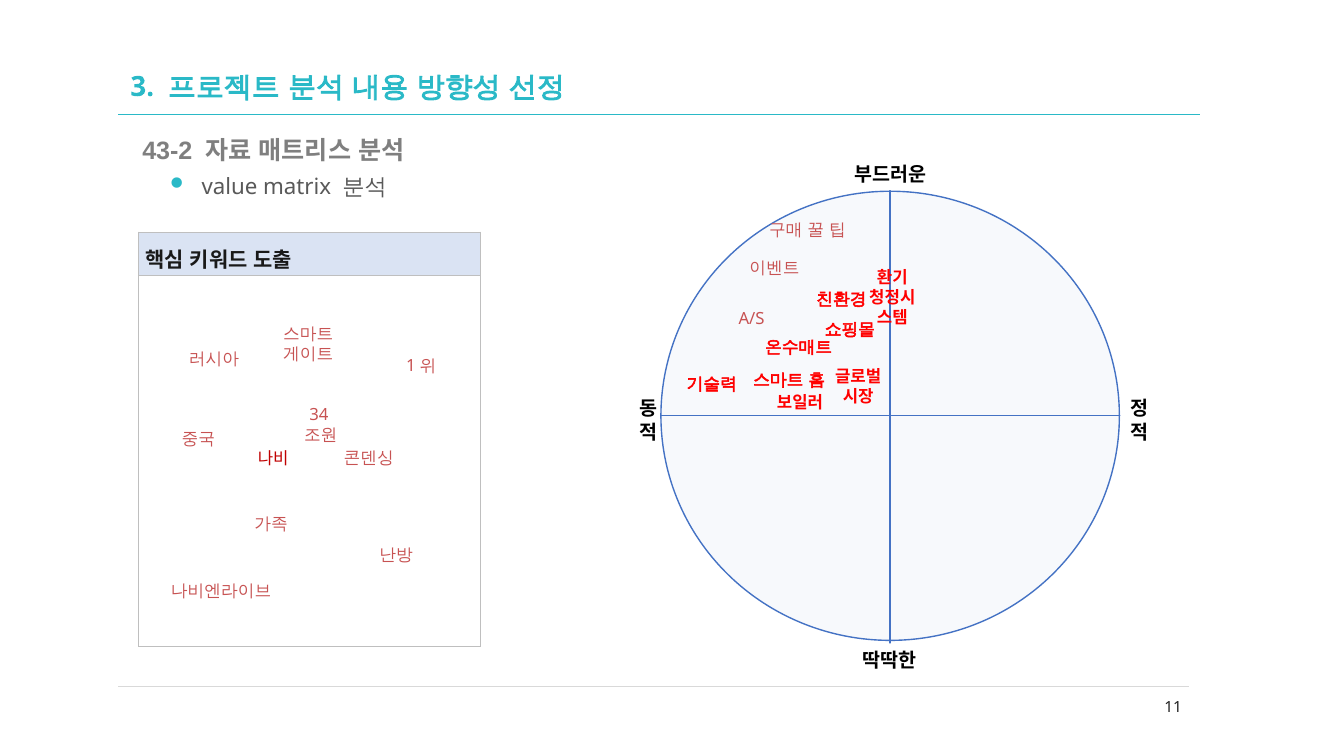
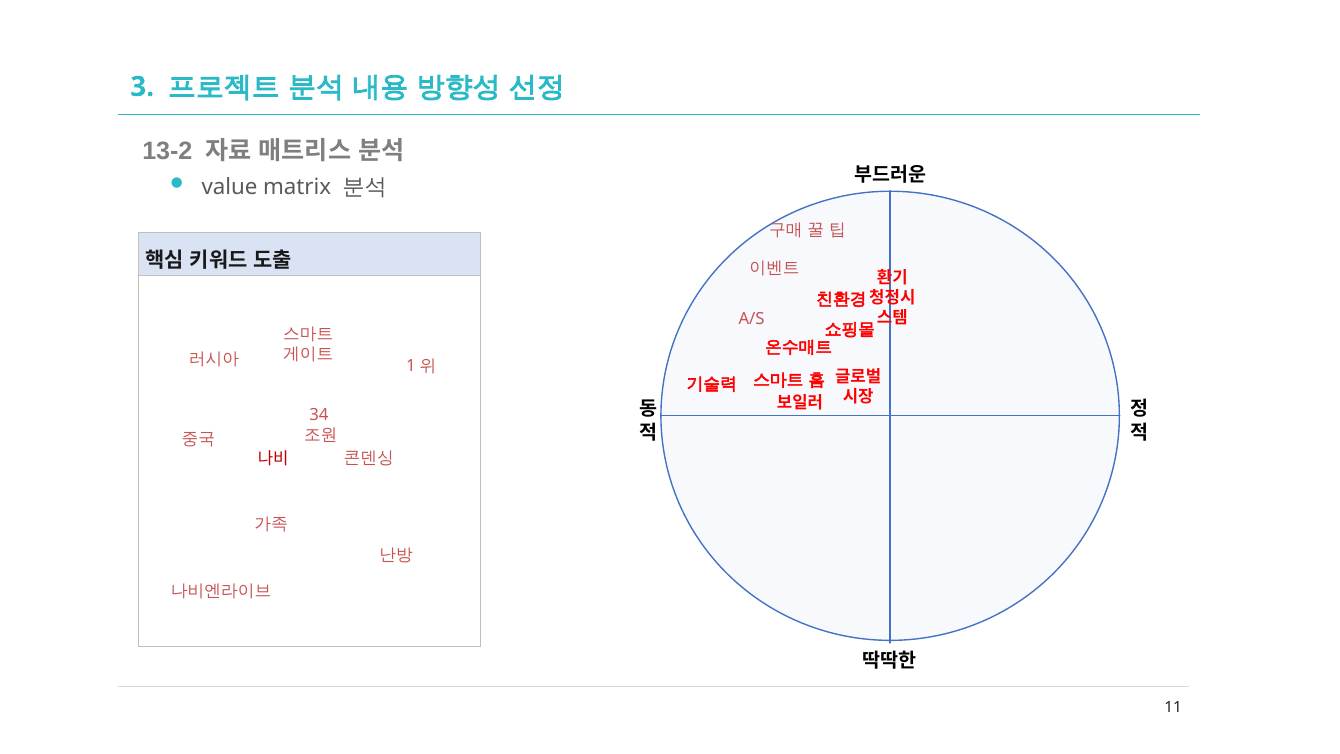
43-2: 43-2 -> 13-2
